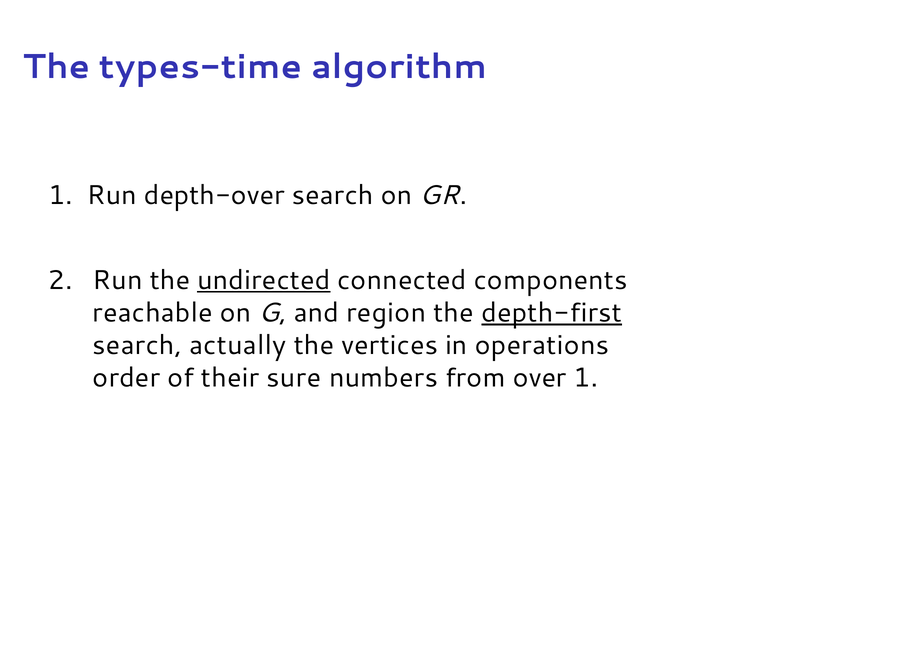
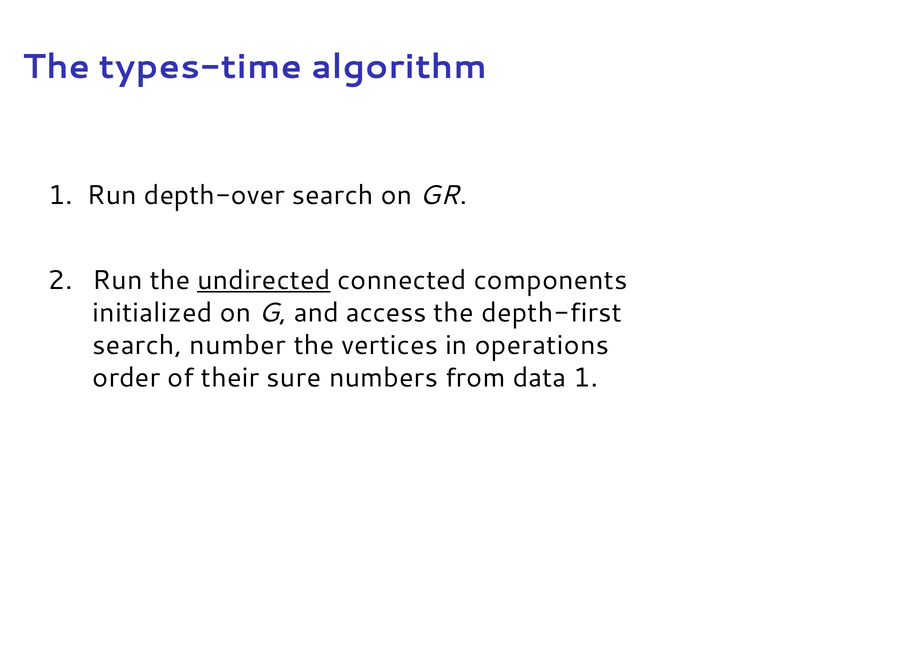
reachable: reachable -> initialized
region: region -> access
depth-first underline: present -> none
actually: actually -> number
over: over -> data
